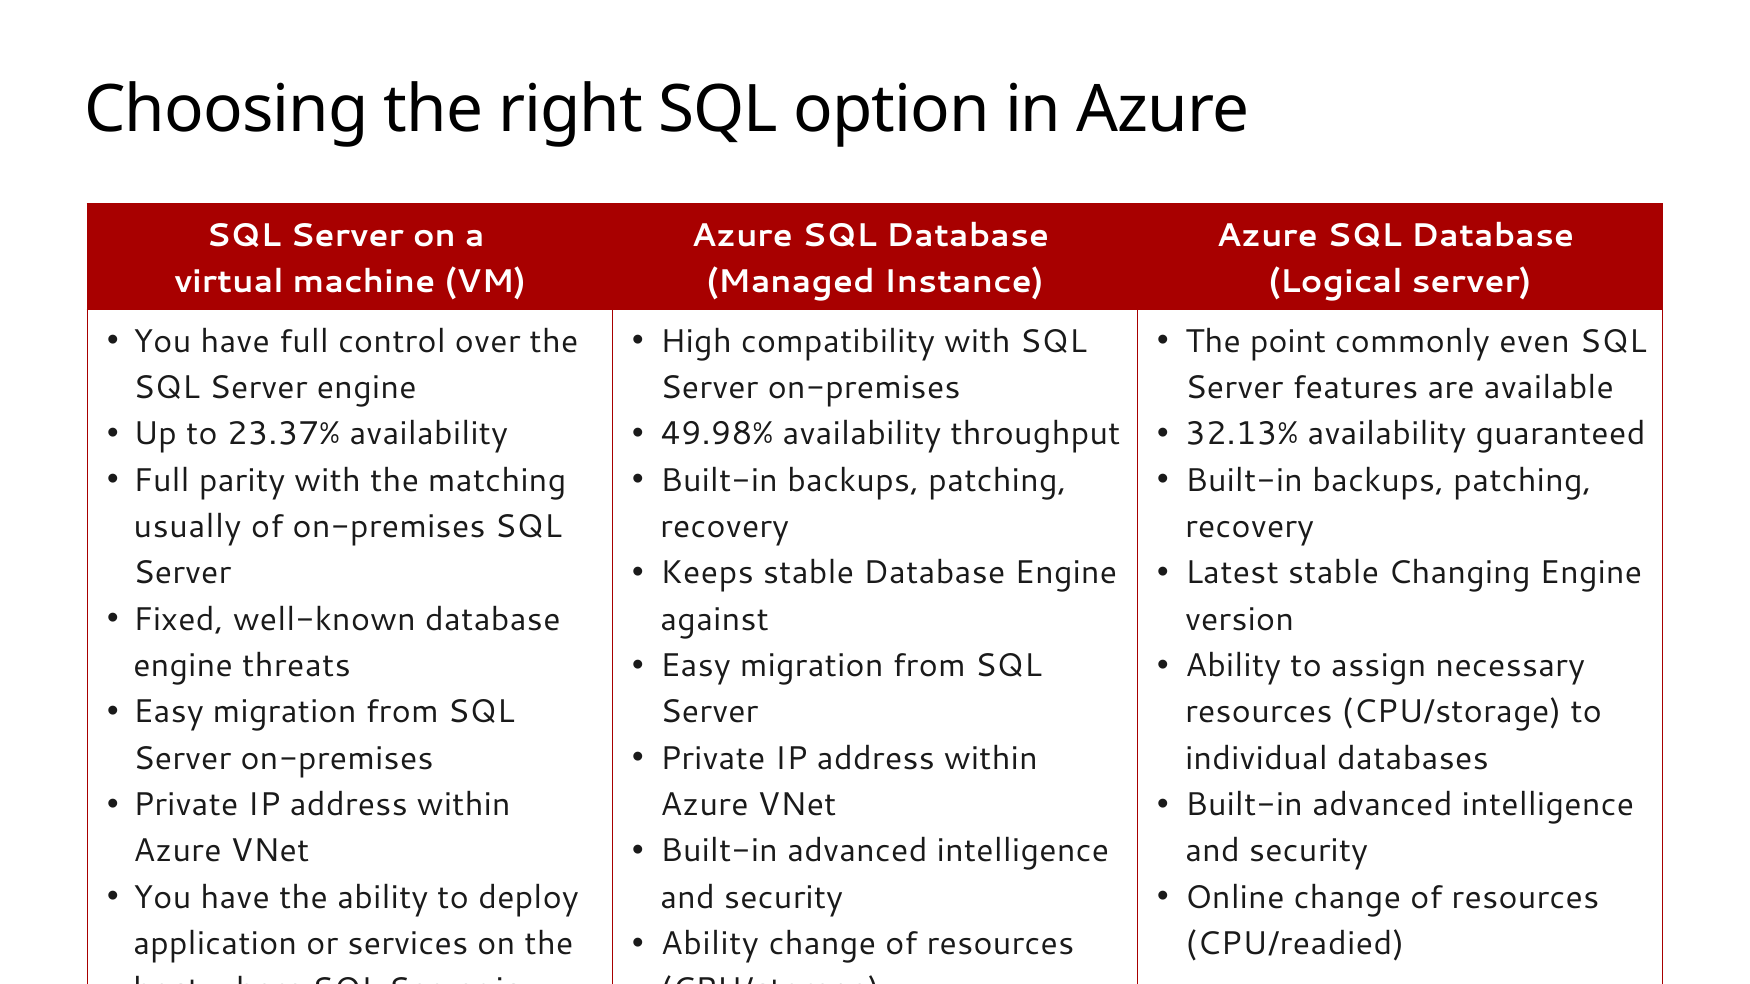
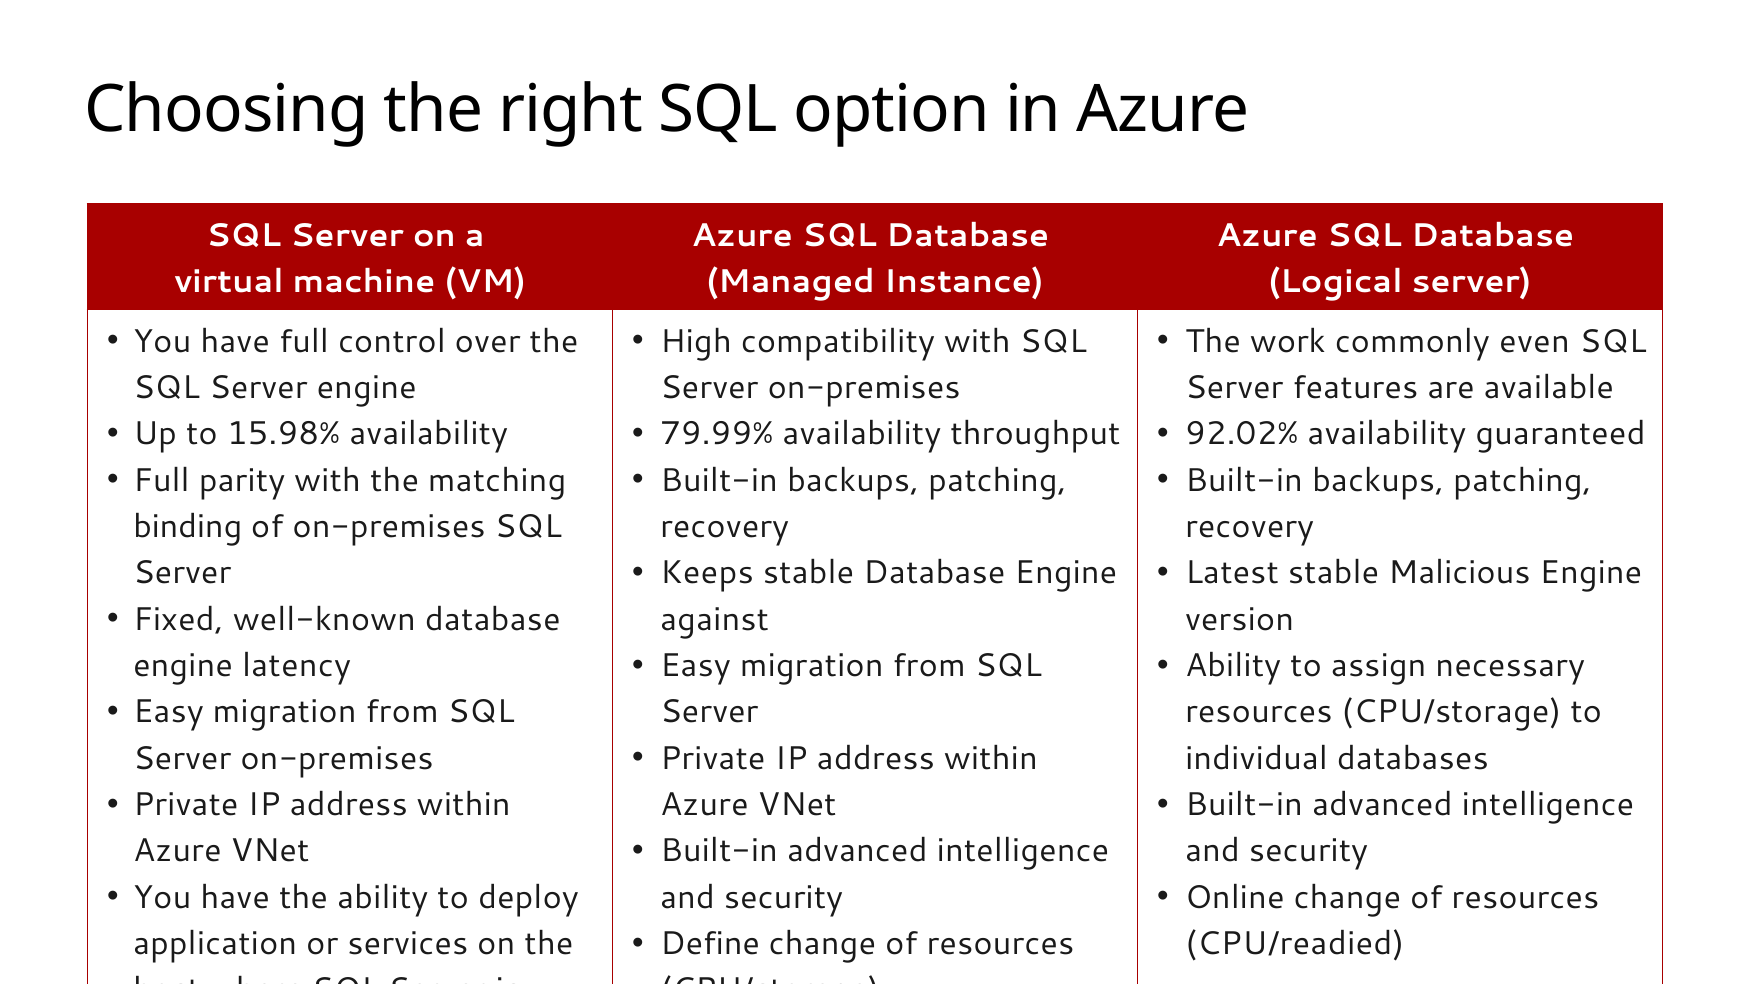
point: point -> work
23.37%: 23.37% -> 15.98%
49.98%: 49.98% -> 79.99%
32.13%: 32.13% -> 92.02%
usually: usually -> binding
Changing: Changing -> Malicious
threats: threats -> latency
Ability at (710, 944): Ability -> Define
